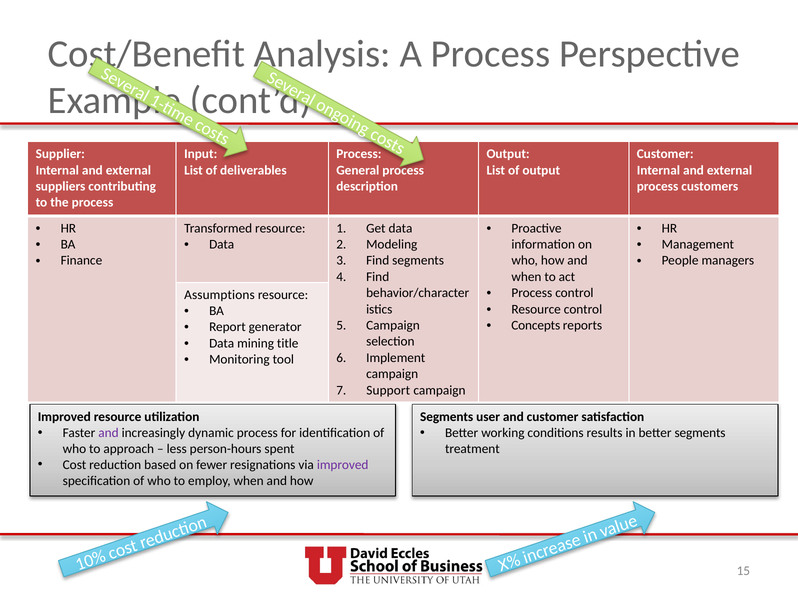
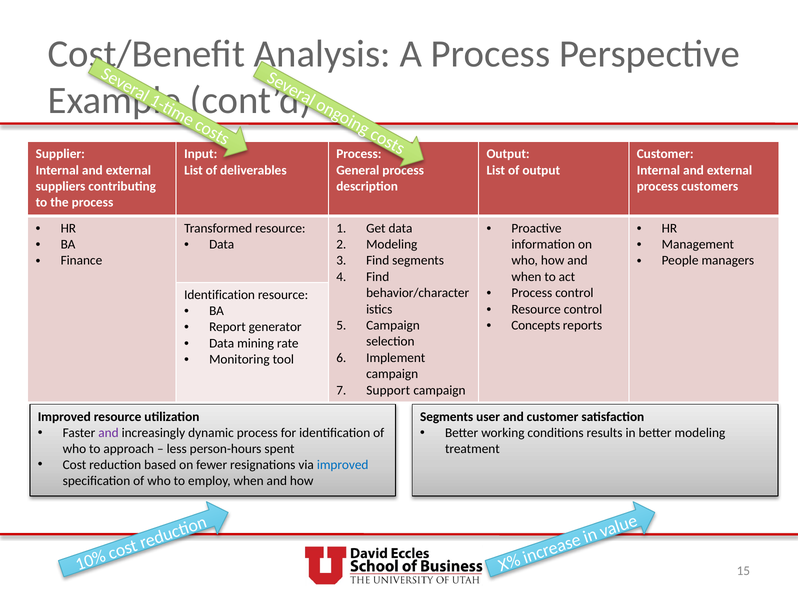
Assumptions at (219, 295): Assumptions -> Identification
title: title -> rate
better segments: segments -> modeling
improved at (343, 465) colour: purple -> blue
